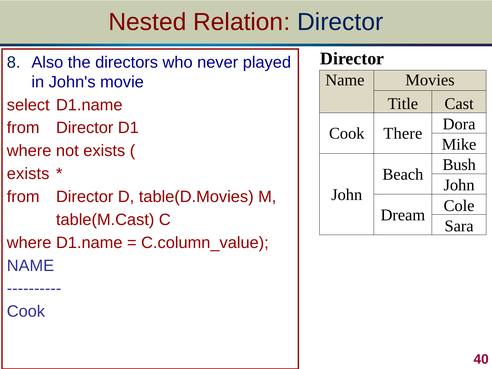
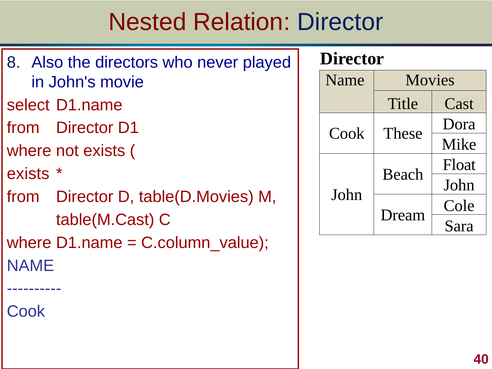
There: There -> These
Bush: Bush -> Float
